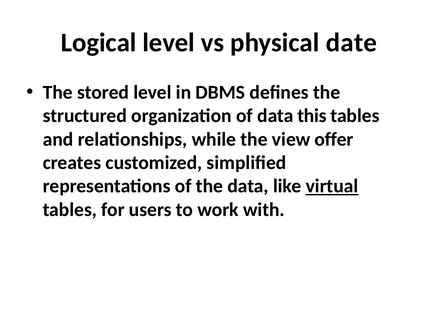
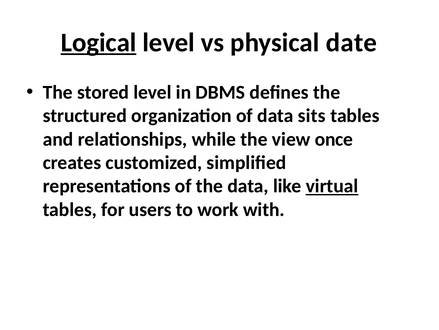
Logical underline: none -> present
this: this -> sits
offer: offer -> once
